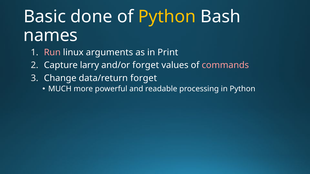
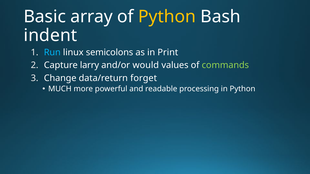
done: done -> array
names: names -> indent
Run colour: pink -> light blue
arguments: arguments -> semicolons
and/or forget: forget -> would
commands colour: pink -> light green
